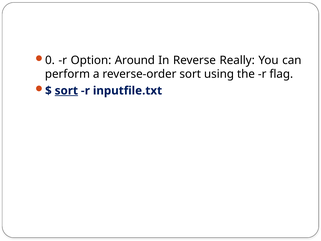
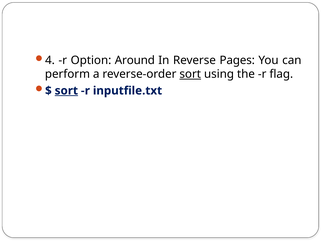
0: 0 -> 4
Really: Really -> Pages
sort at (190, 74) underline: none -> present
